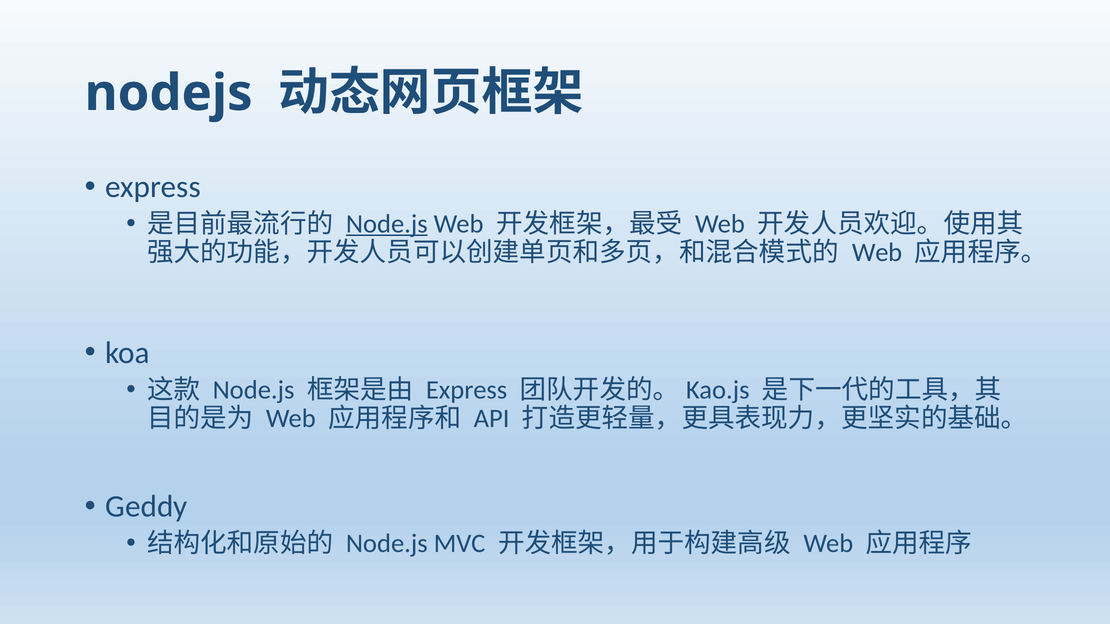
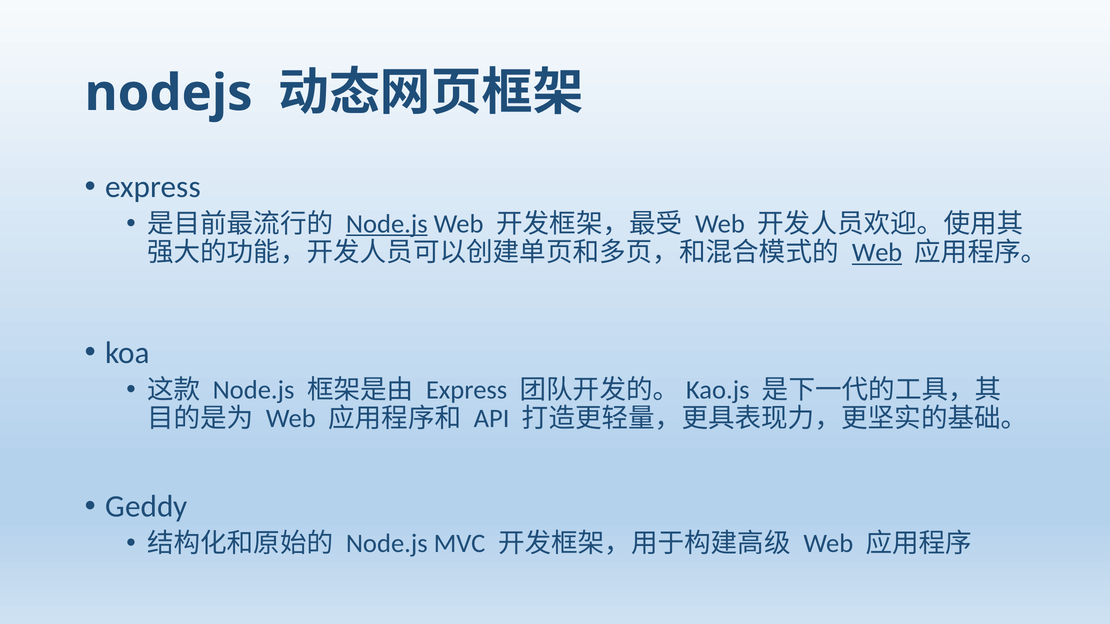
Web at (877, 253) underline: none -> present
